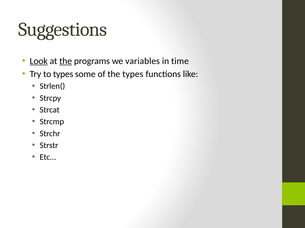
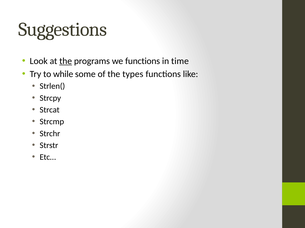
Look underline: present -> none
we variables: variables -> functions
to types: types -> while
